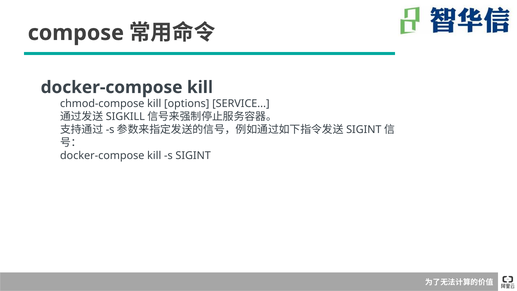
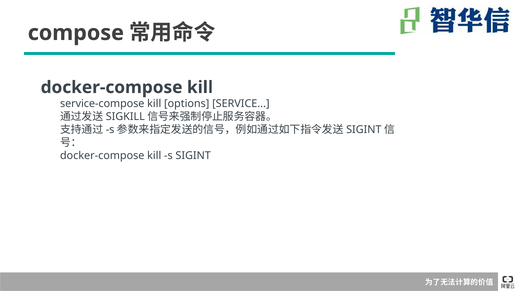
chmod-compose: chmod-compose -> service-compose
